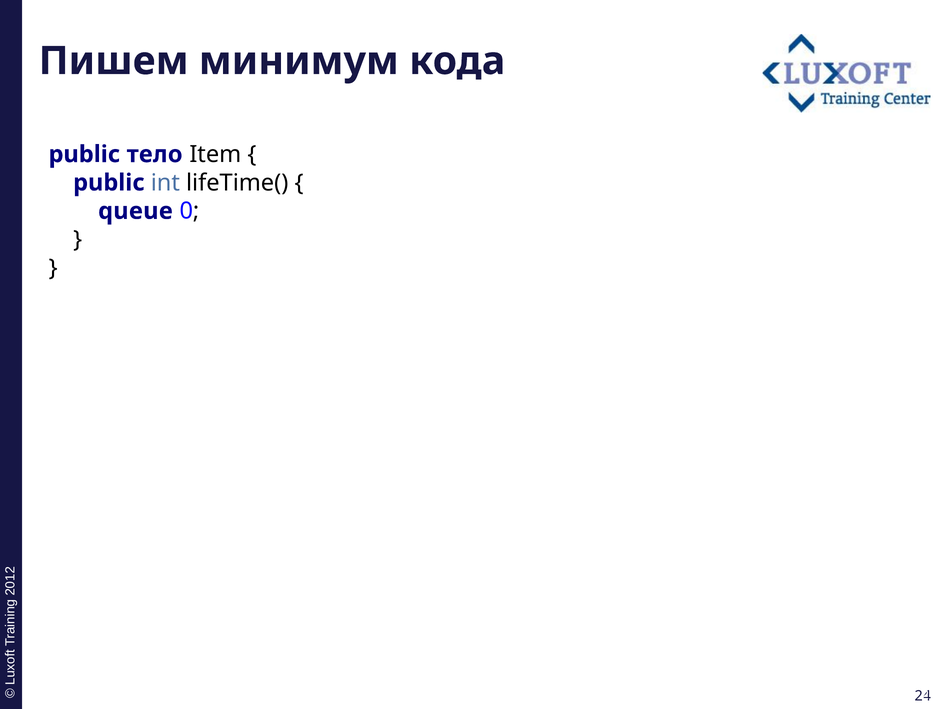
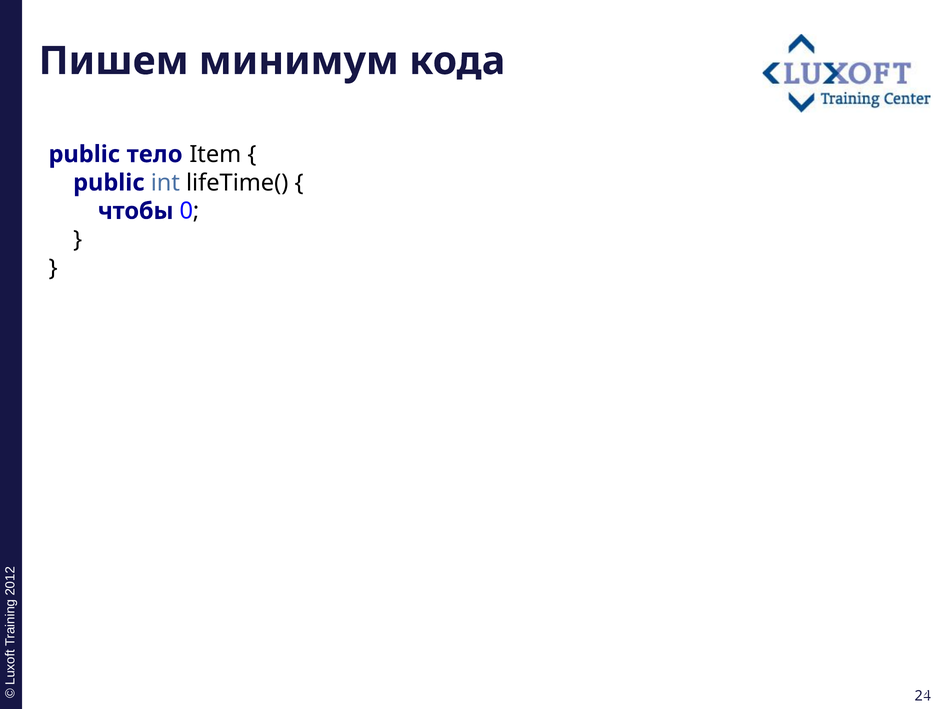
queue: queue -> чтобы
